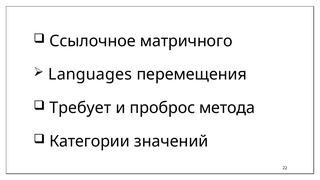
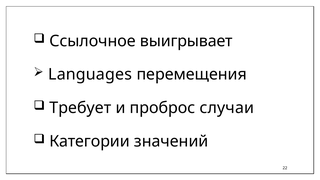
матричного: матричного -> выигрывает
метода: метода -> случаи
